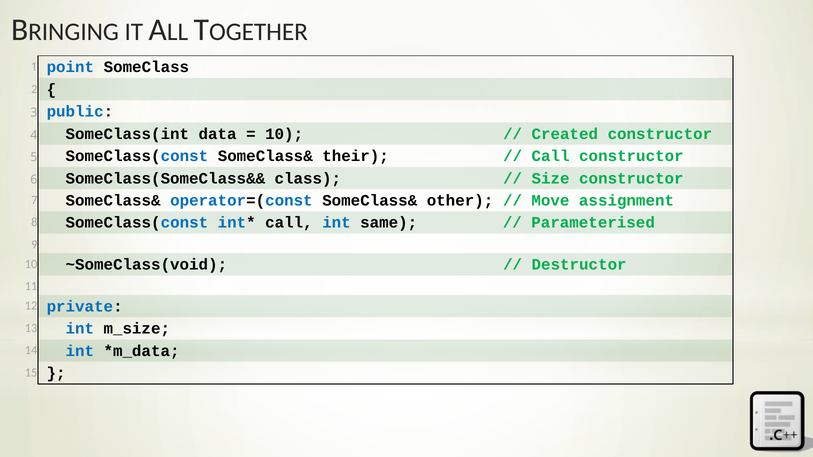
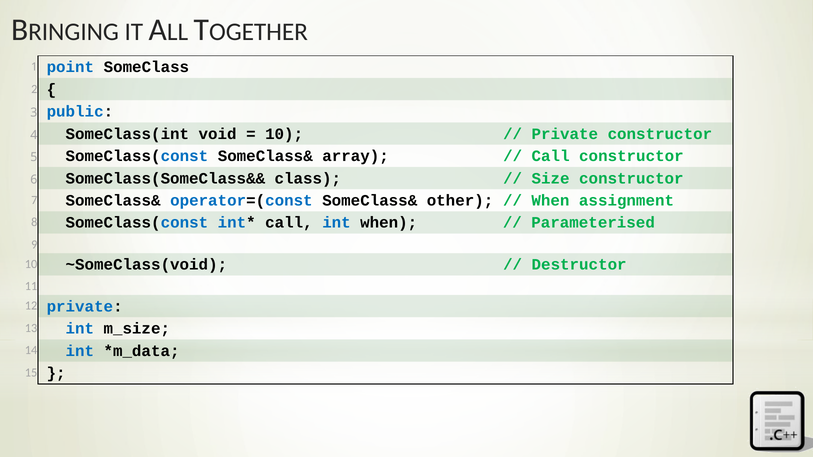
data: data -> void
Created at (565, 134): Created -> Private
their: their -> array
Move at (550, 201): Move -> When
int same: same -> when
